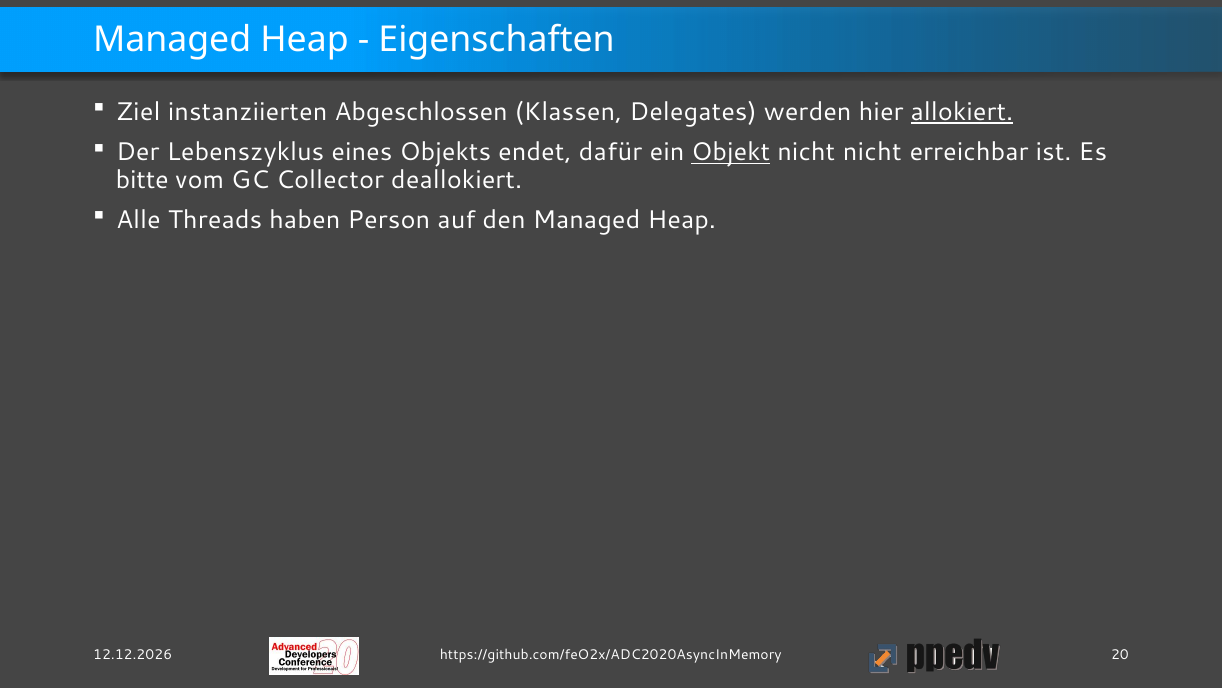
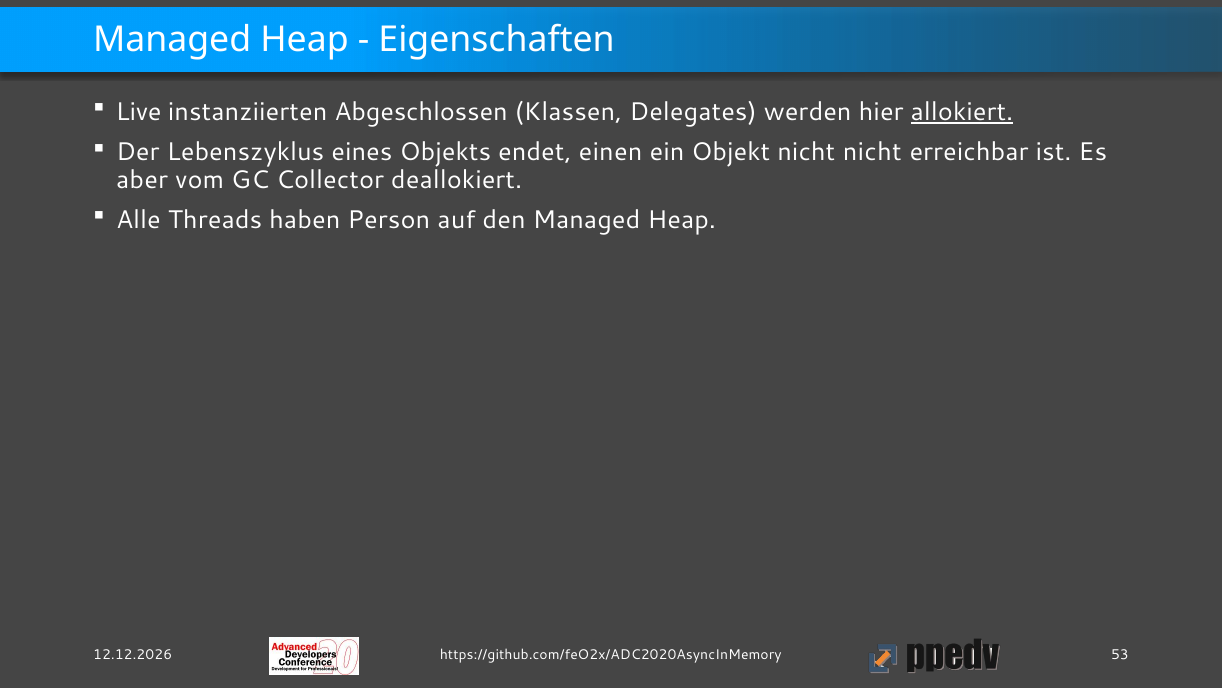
Ziel: Ziel -> Live
dafür: dafür -> einen
Objekt underline: present -> none
bitte: bitte -> aber
20: 20 -> 53
